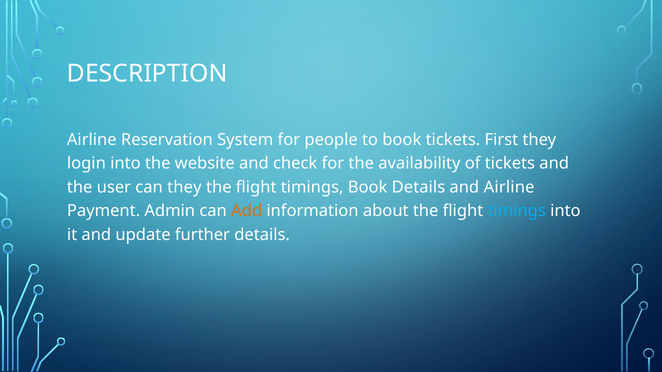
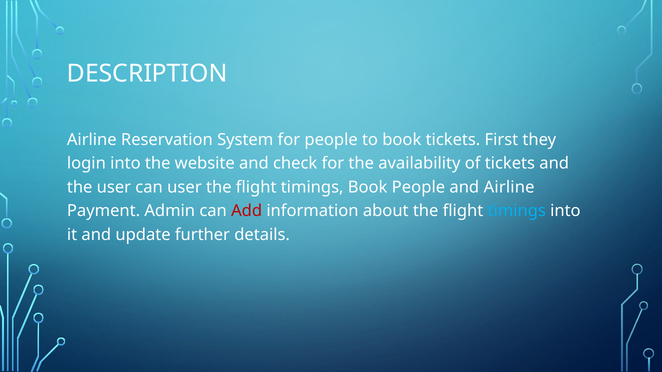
can they: they -> user
Book Details: Details -> People
Add colour: orange -> red
